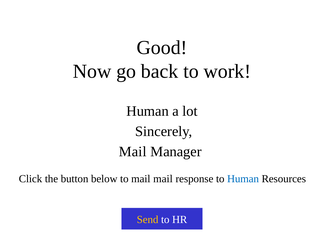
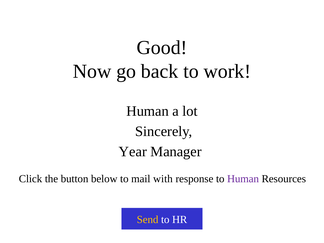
Mail at (133, 152): Mail -> Year
mail mail: mail -> with
Human at (243, 179) colour: blue -> purple
